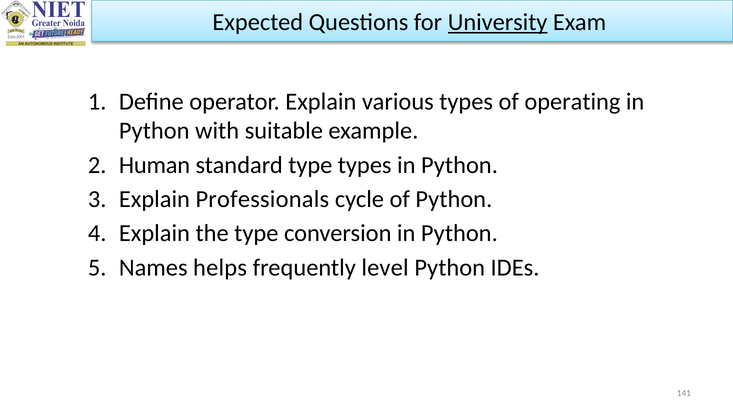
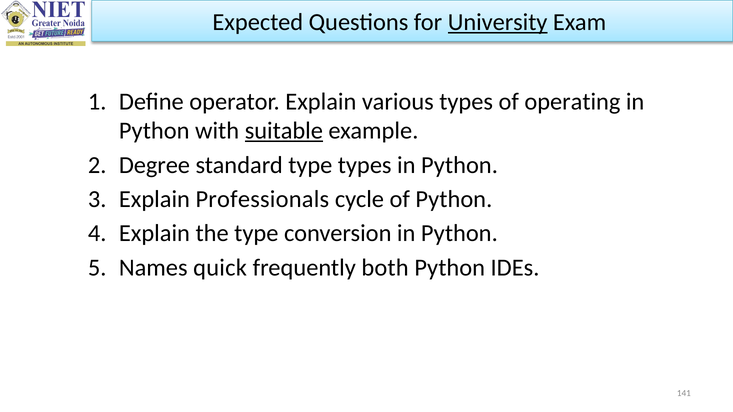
suitable underline: none -> present
Human: Human -> Degree
helps: helps -> quick
level: level -> both
